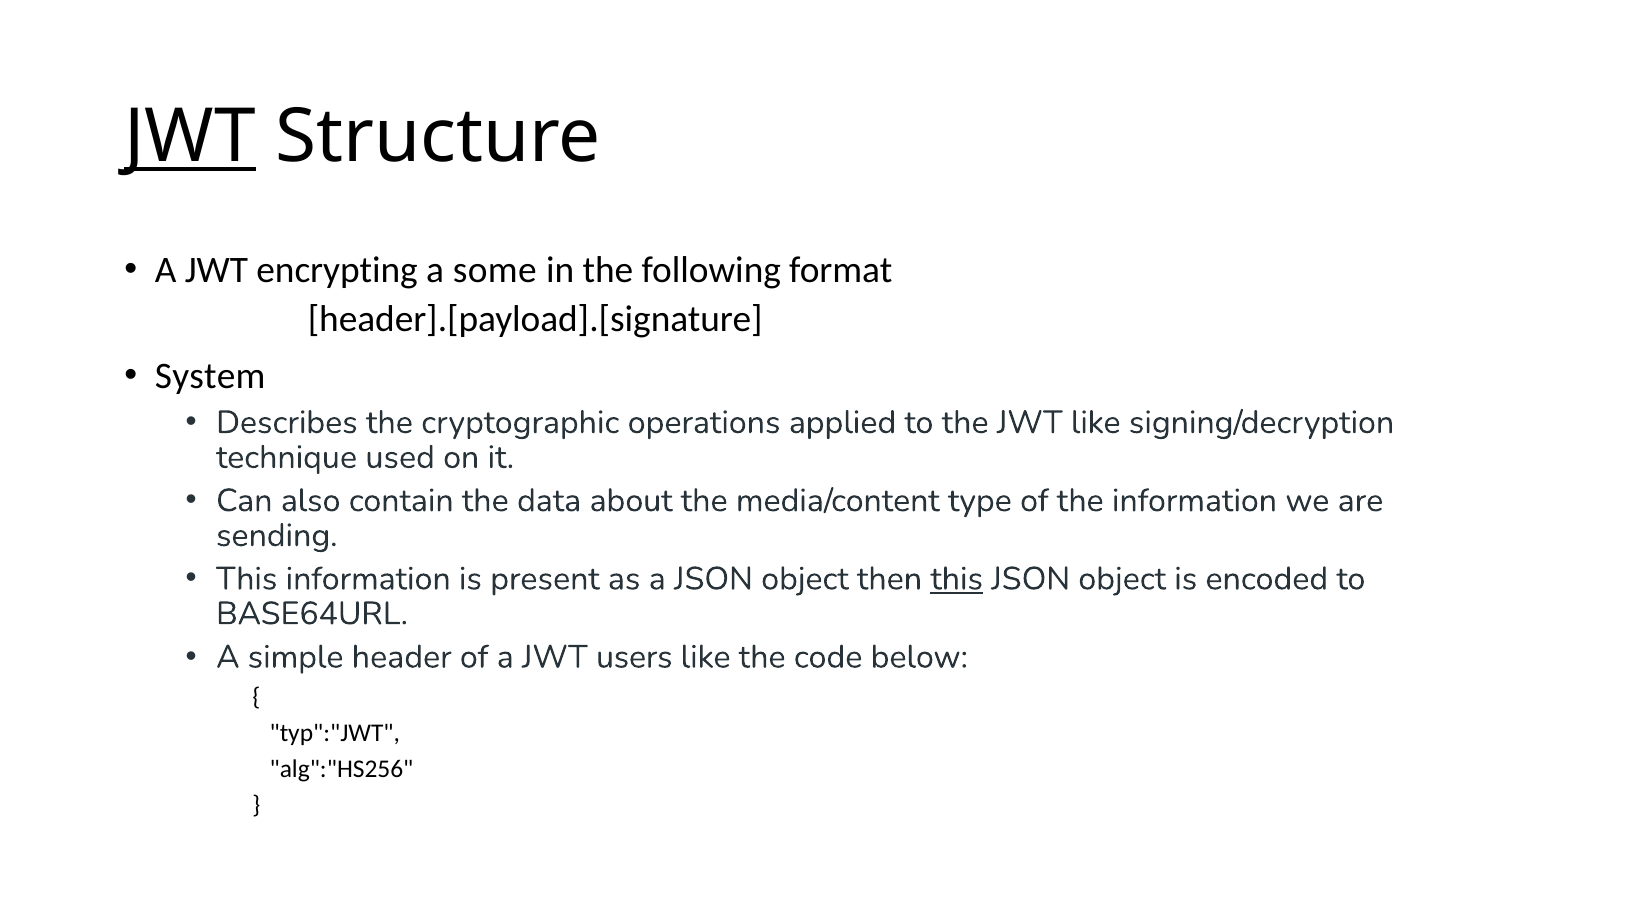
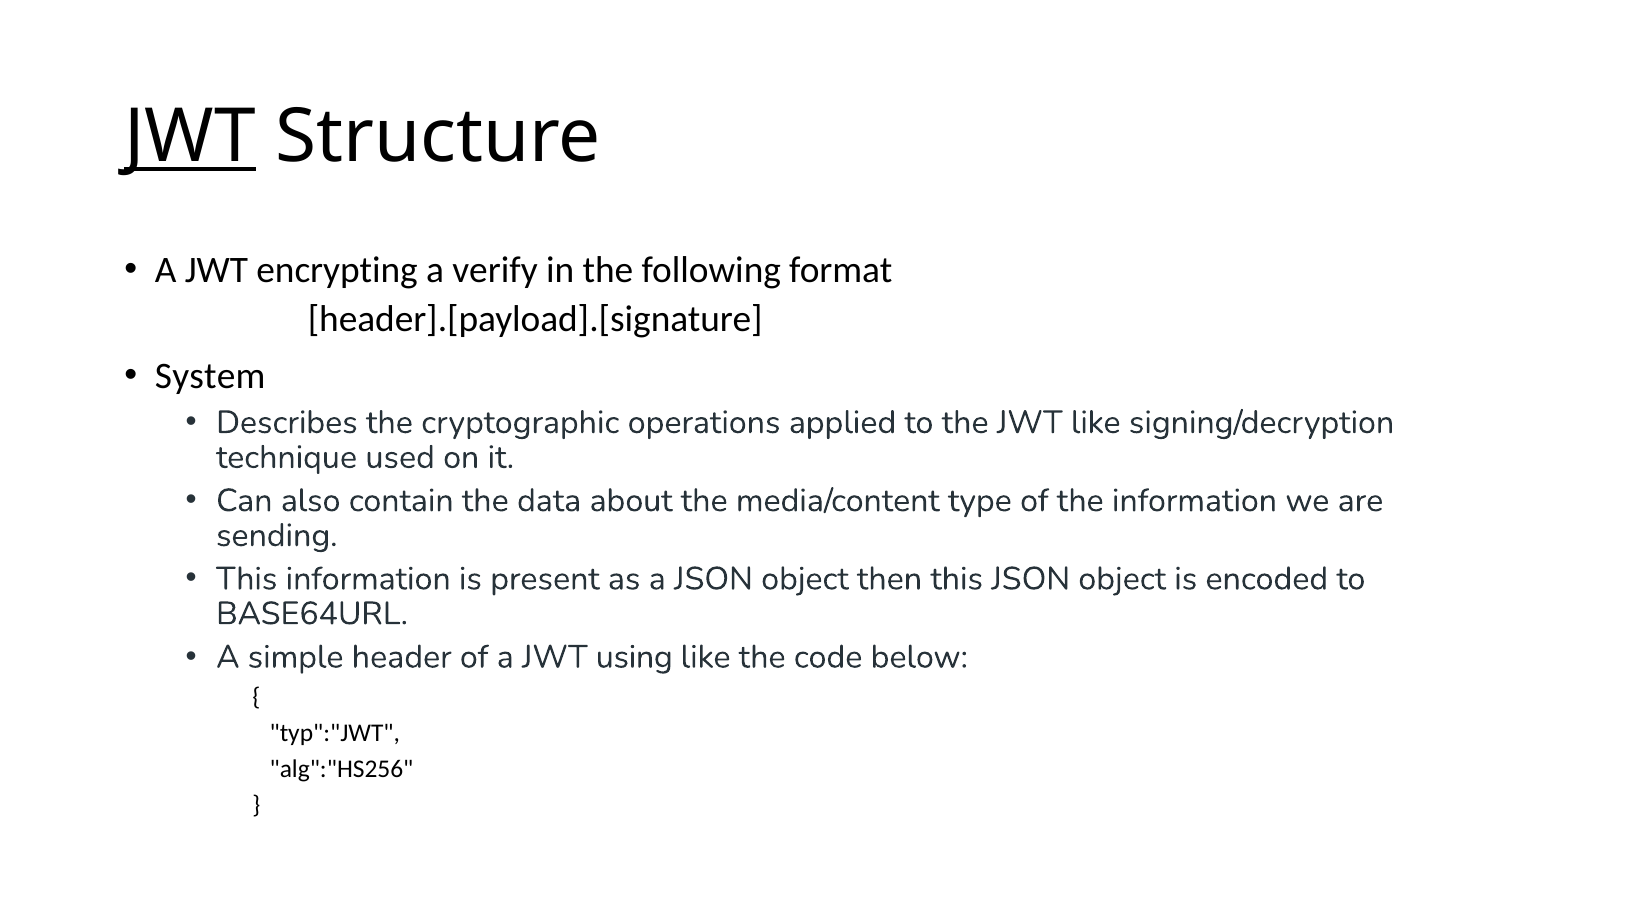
some: some -> verify
this at (957, 579) underline: present -> none
users: users -> using
